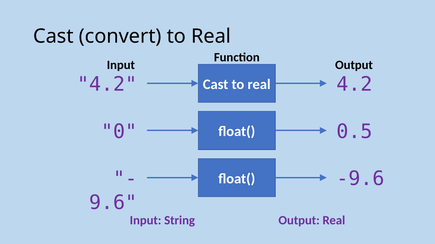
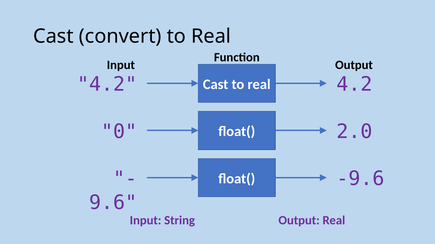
0.5: 0.5 -> 2.0
